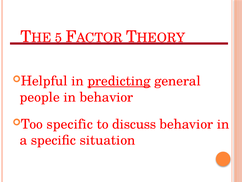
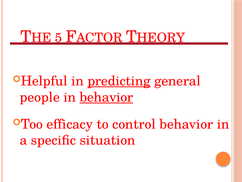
behavior at (106, 97) underline: none -> present
specific at (70, 124): specific -> efficacy
discuss: discuss -> control
